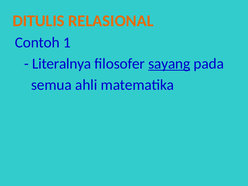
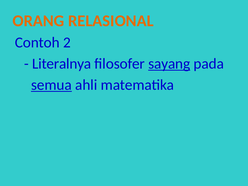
DITULIS: DITULIS -> ORANG
1: 1 -> 2
semua underline: none -> present
